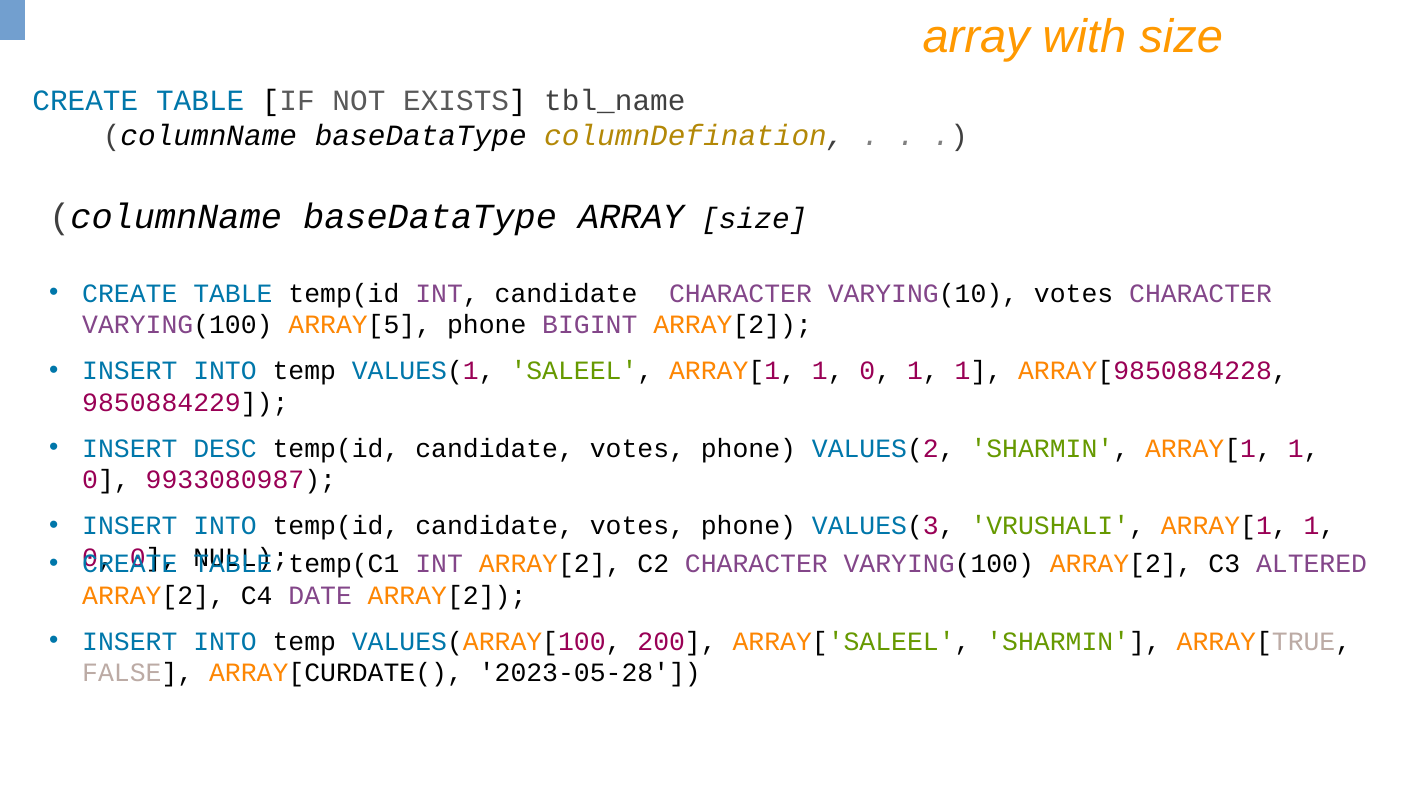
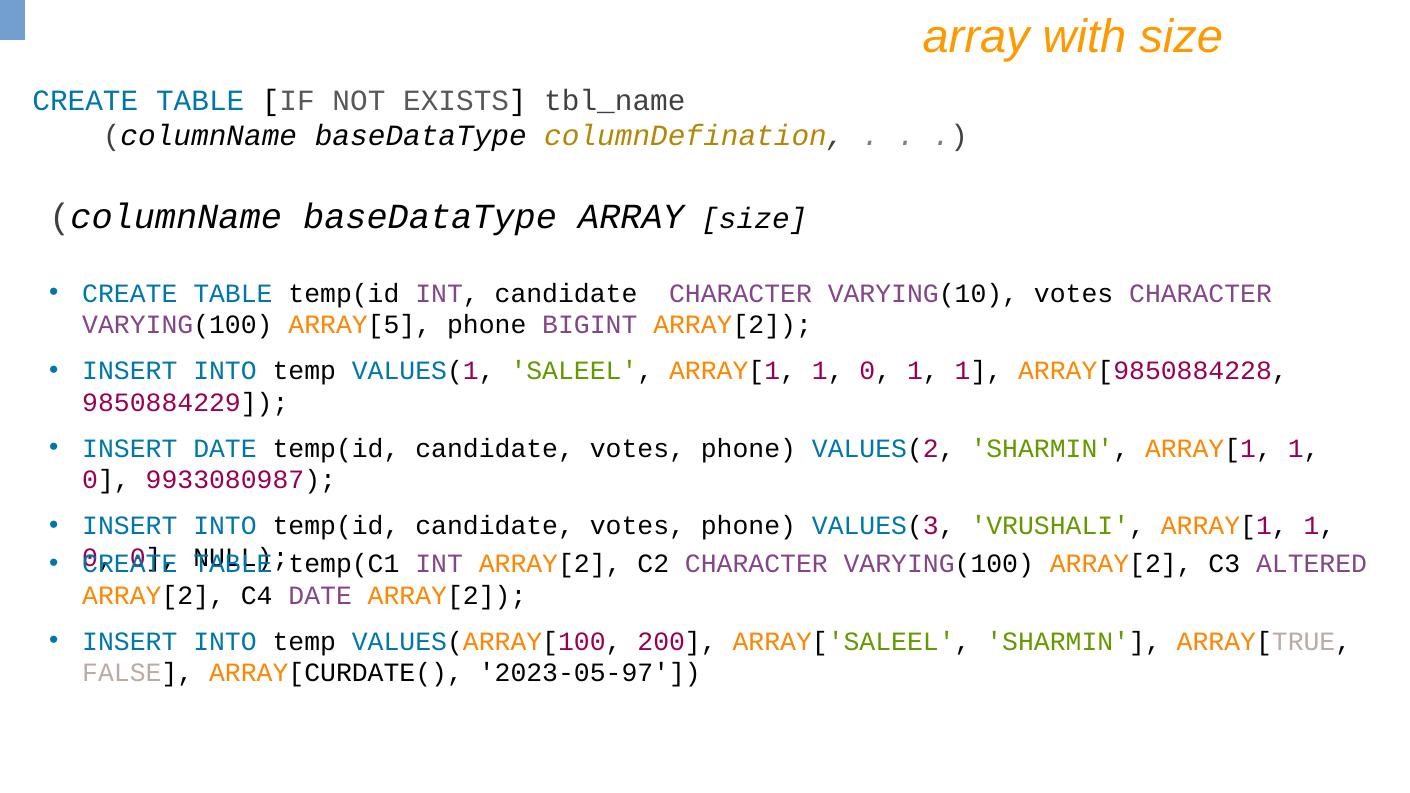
INSERT DESC: DESC -> DATE
2023-05-28: 2023-05-28 -> 2023-05-97
